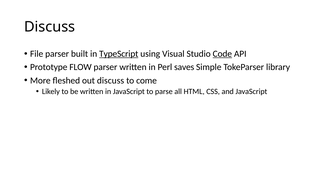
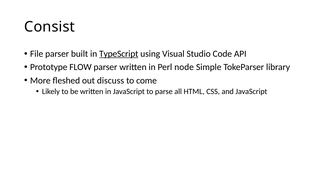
Discuss at (50, 27): Discuss -> Consist
Code underline: present -> none
saves: saves -> node
